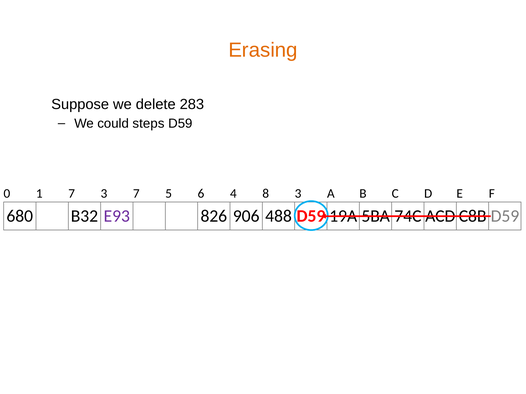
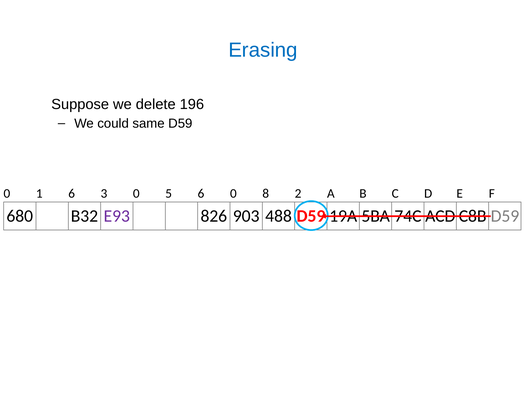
Erasing colour: orange -> blue
283: 283 -> 196
steps: steps -> same
1 7: 7 -> 6
3 7: 7 -> 0
6 4: 4 -> 0
8 3: 3 -> 2
906: 906 -> 903
